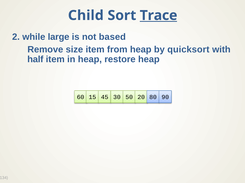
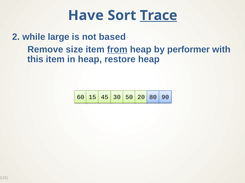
Child: Child -> Have
from underline: none -> present
quicksort: quicksort -> performer
half: half -> this
